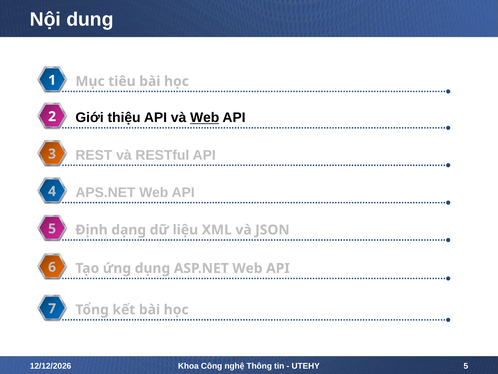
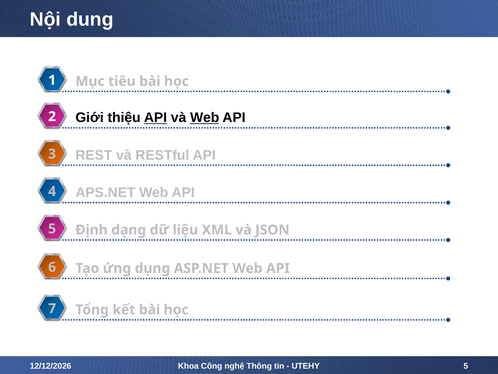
API at (155, 118) underline: none -> present
